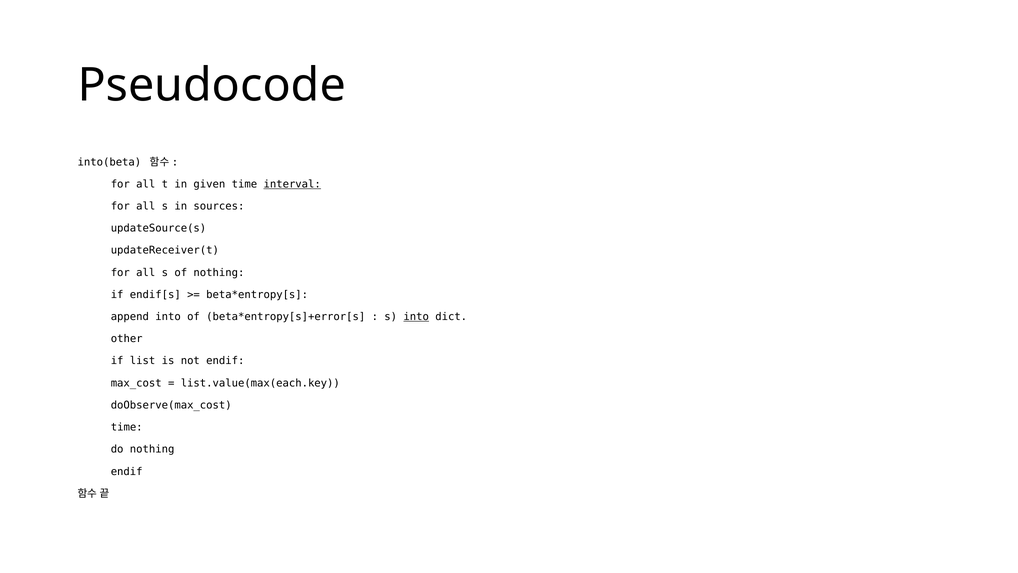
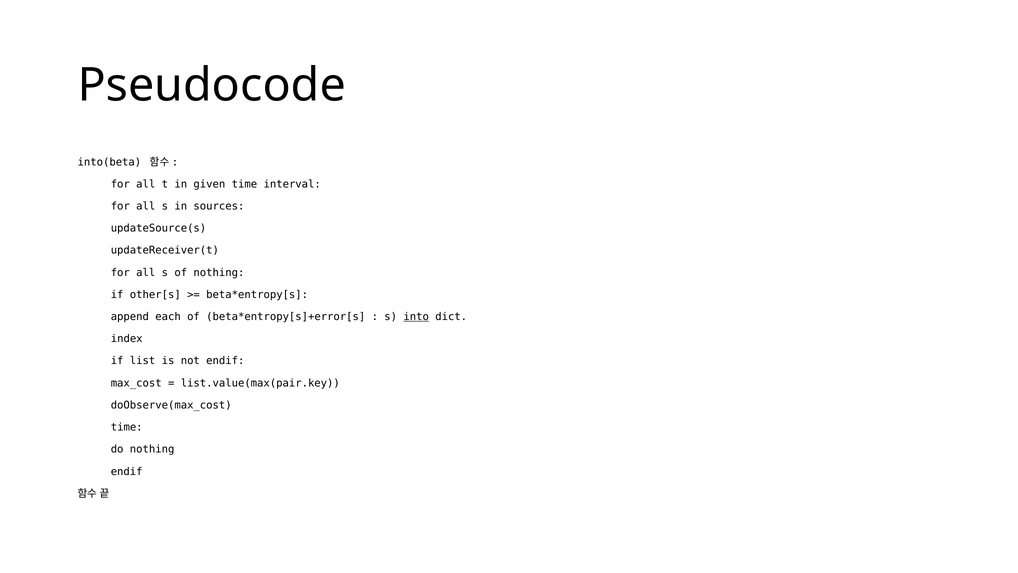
interval underline: present -> none
endif[s: endif[s -> other[s
append into: into -> each
other: other -> index
list.value(max(each.key: list.value(max(each.key -> list.value(max(pair.key
